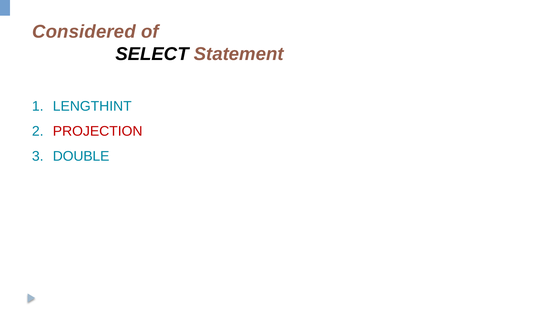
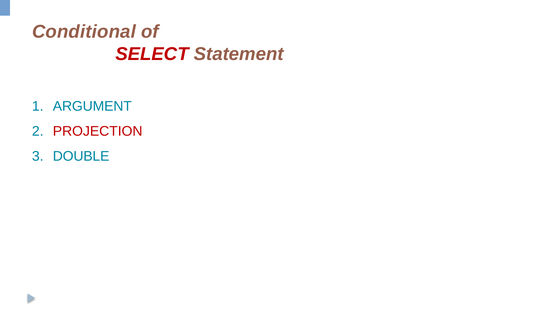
Considered: Considered -> Conditional
SELECT colour: black -> red
LENGTHINT: LENGTHINT -> ARGUMENT
